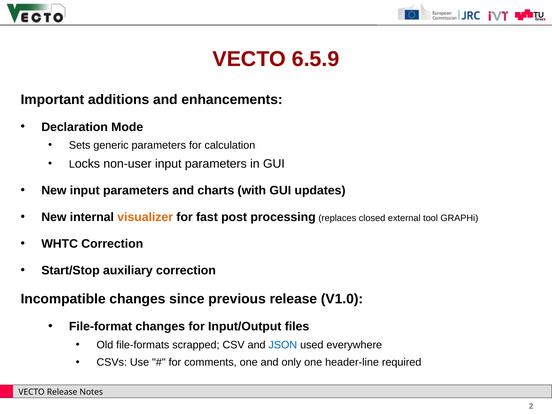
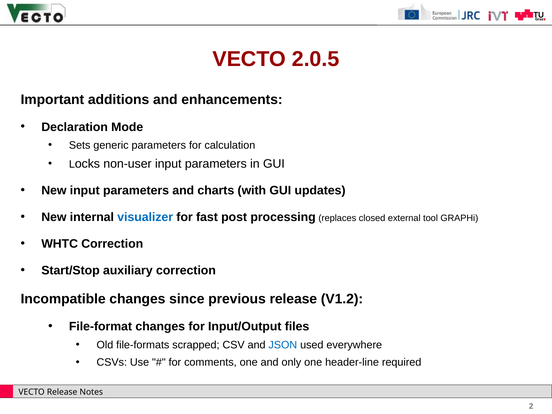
6.5.9: 6.5.9 -> 2.0.5
visualizer colour: orange -> blue
V1.0: V1.0 -> V1.2
